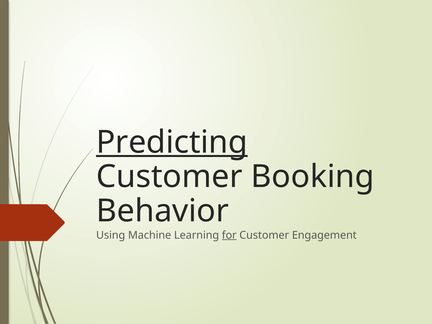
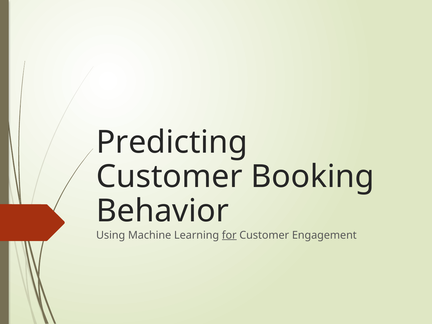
Predicting underline: present -> none
